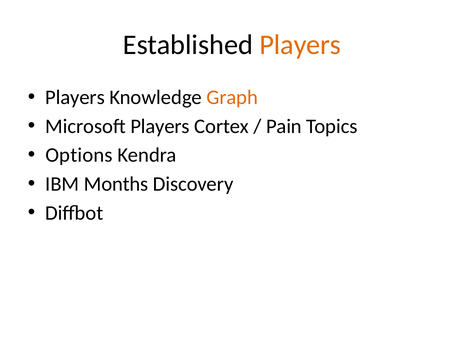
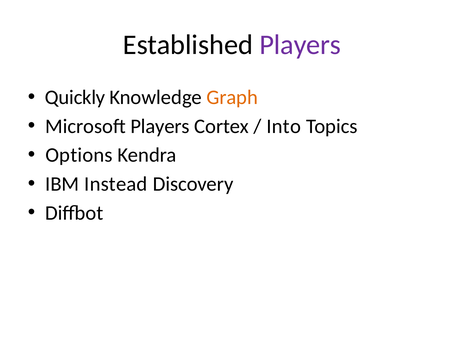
Players at (300, 45) colour: orange -> purple
Players at (75, 97): Players -> Quickly
Pain: Pain -> Into
Months: Months -> Instead
